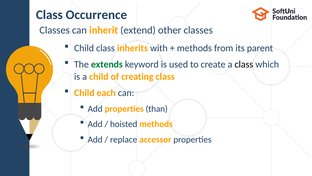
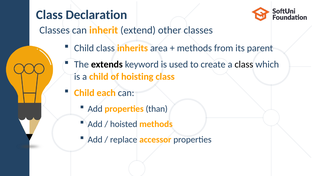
Occurrence: Occurrence -> Declaration
with: with -> area
extends colour: green -> black
creating: creating -> hoisting
